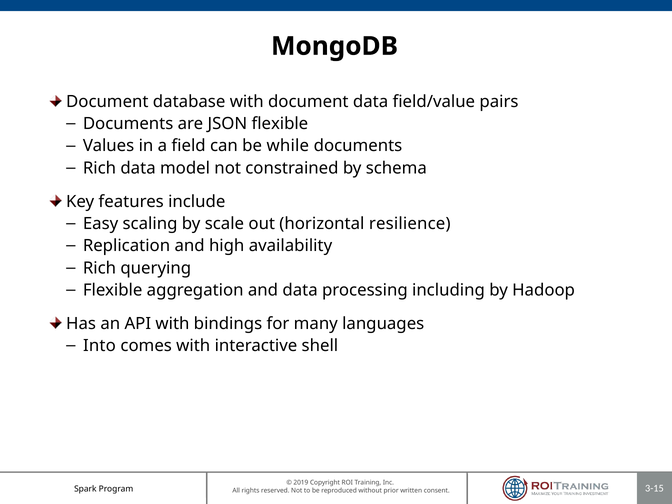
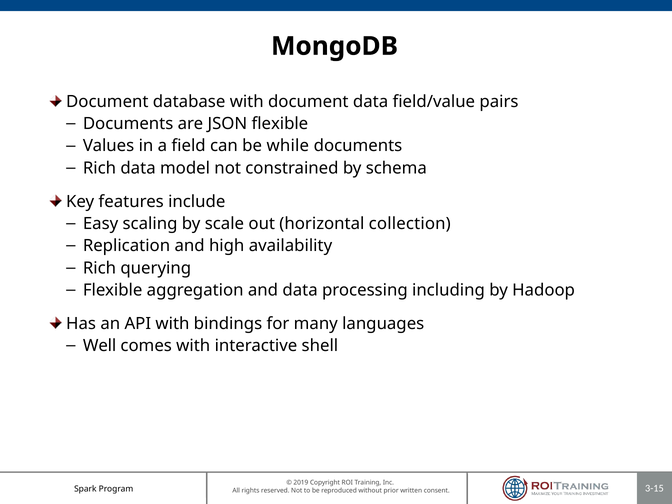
resilience: resilience -> collection
Into: Into -> Well
